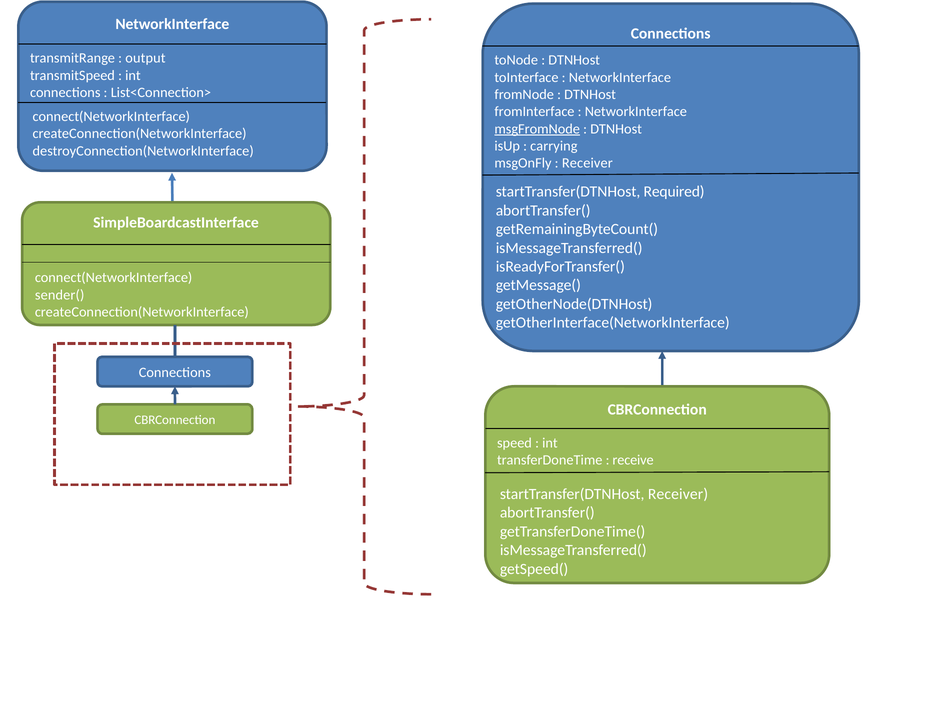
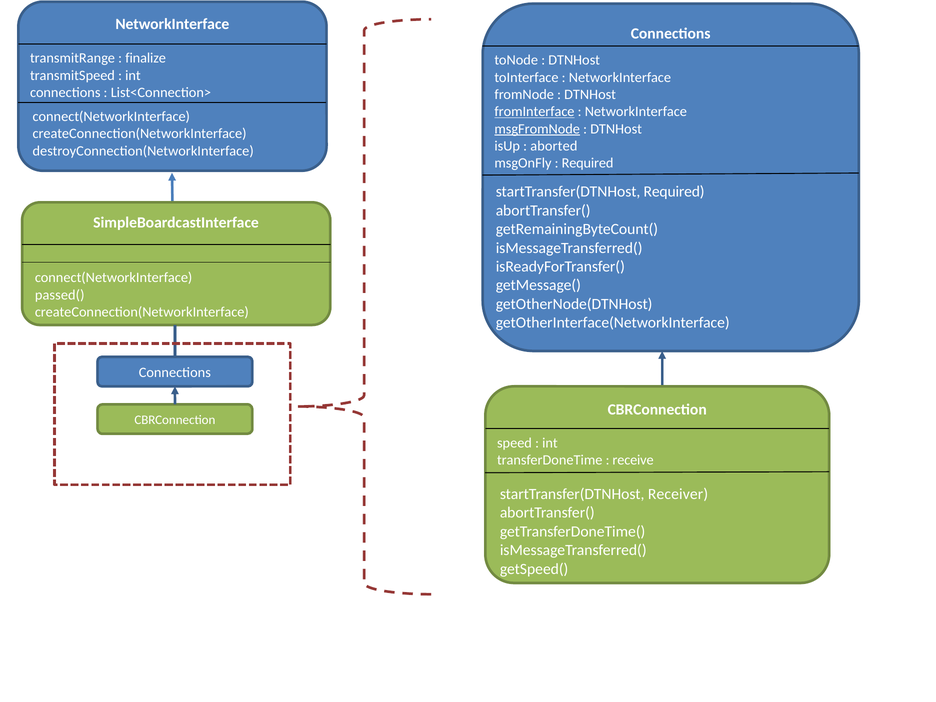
output: output -> finalize
fromInterface underline: none -> present
carrying: carrying -> aborted
Receiver at (587, 163): Receiver -> Required
sender(: sender( -> passed(
